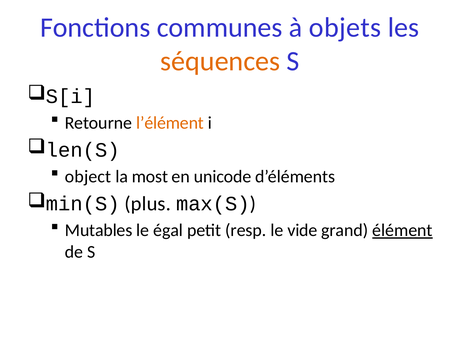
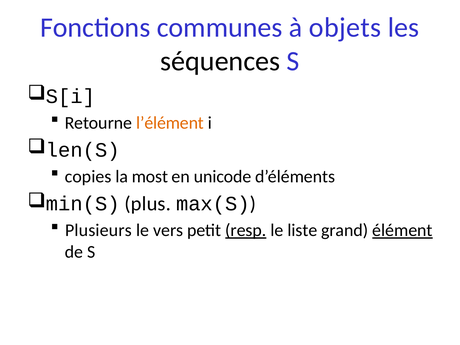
séquences colour: orange -> black
object: object -> copies
Mutables: Mutables -> Plusieurs
égal: égal -> vers
resp underline: none -> present
vide: vide -> liste
